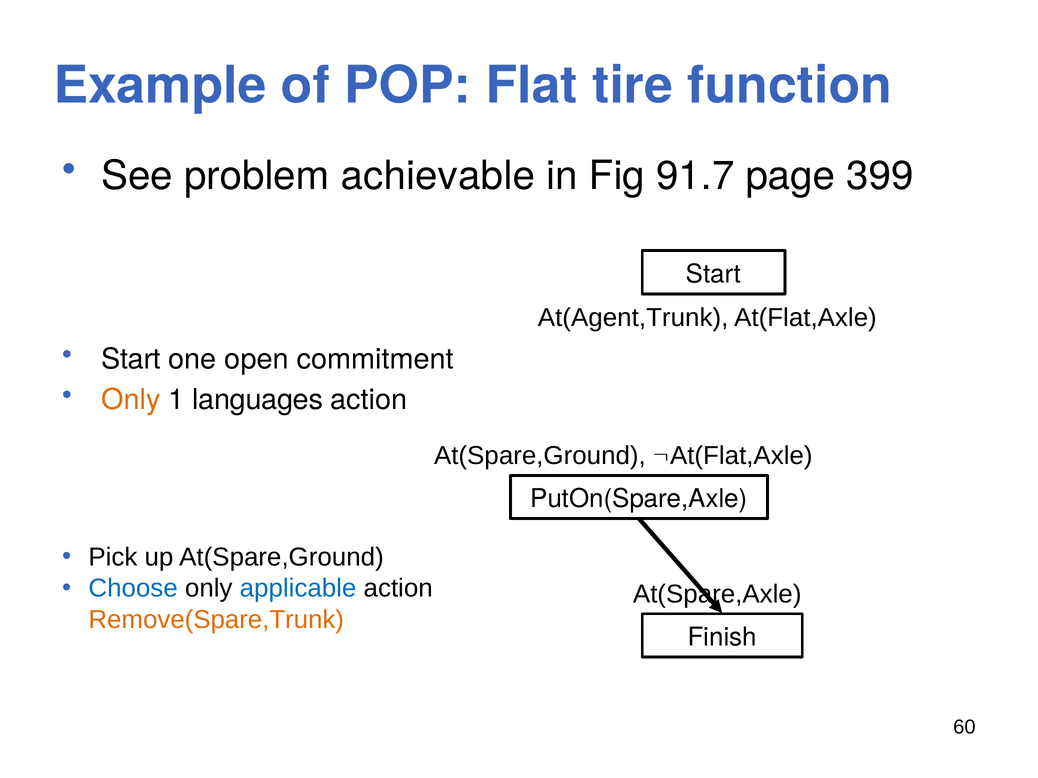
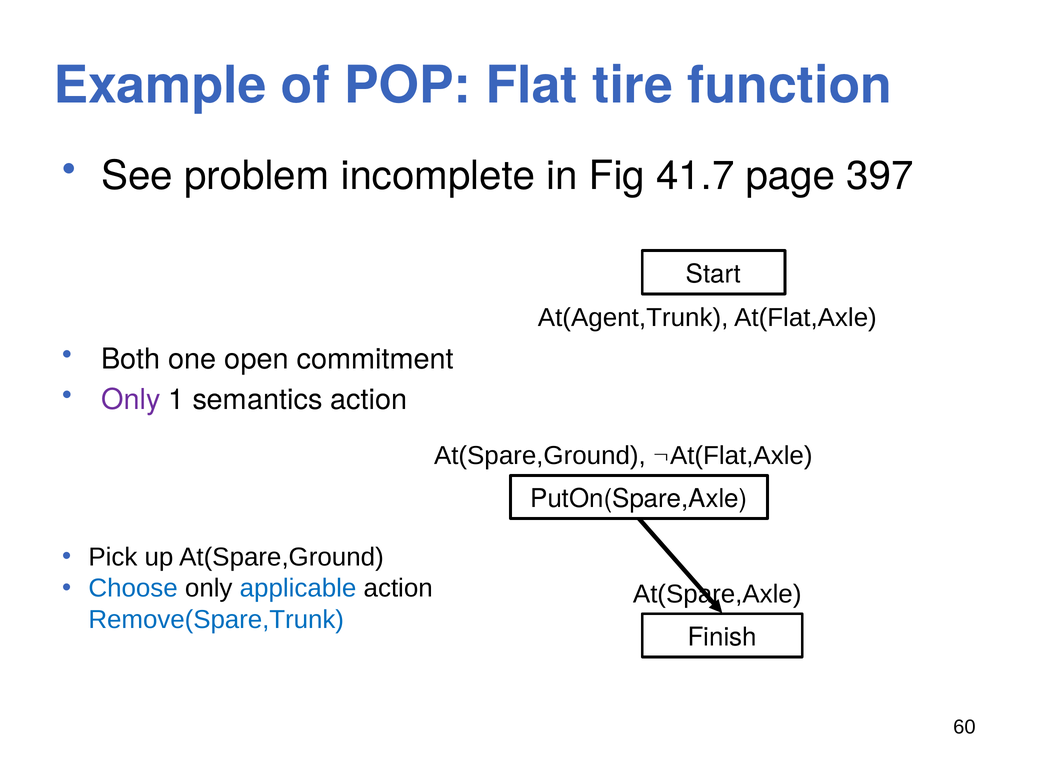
achievable: achievable -> incomplete
91.7: 91.7 -> 41.7
399: 399 -> 397
Start at (131, 360): Start -> Both
Only at (131, 400) colour: orange -> purple
languages: languages -> semantics
Remove(Spare,Trunk colour: orange -> blue
